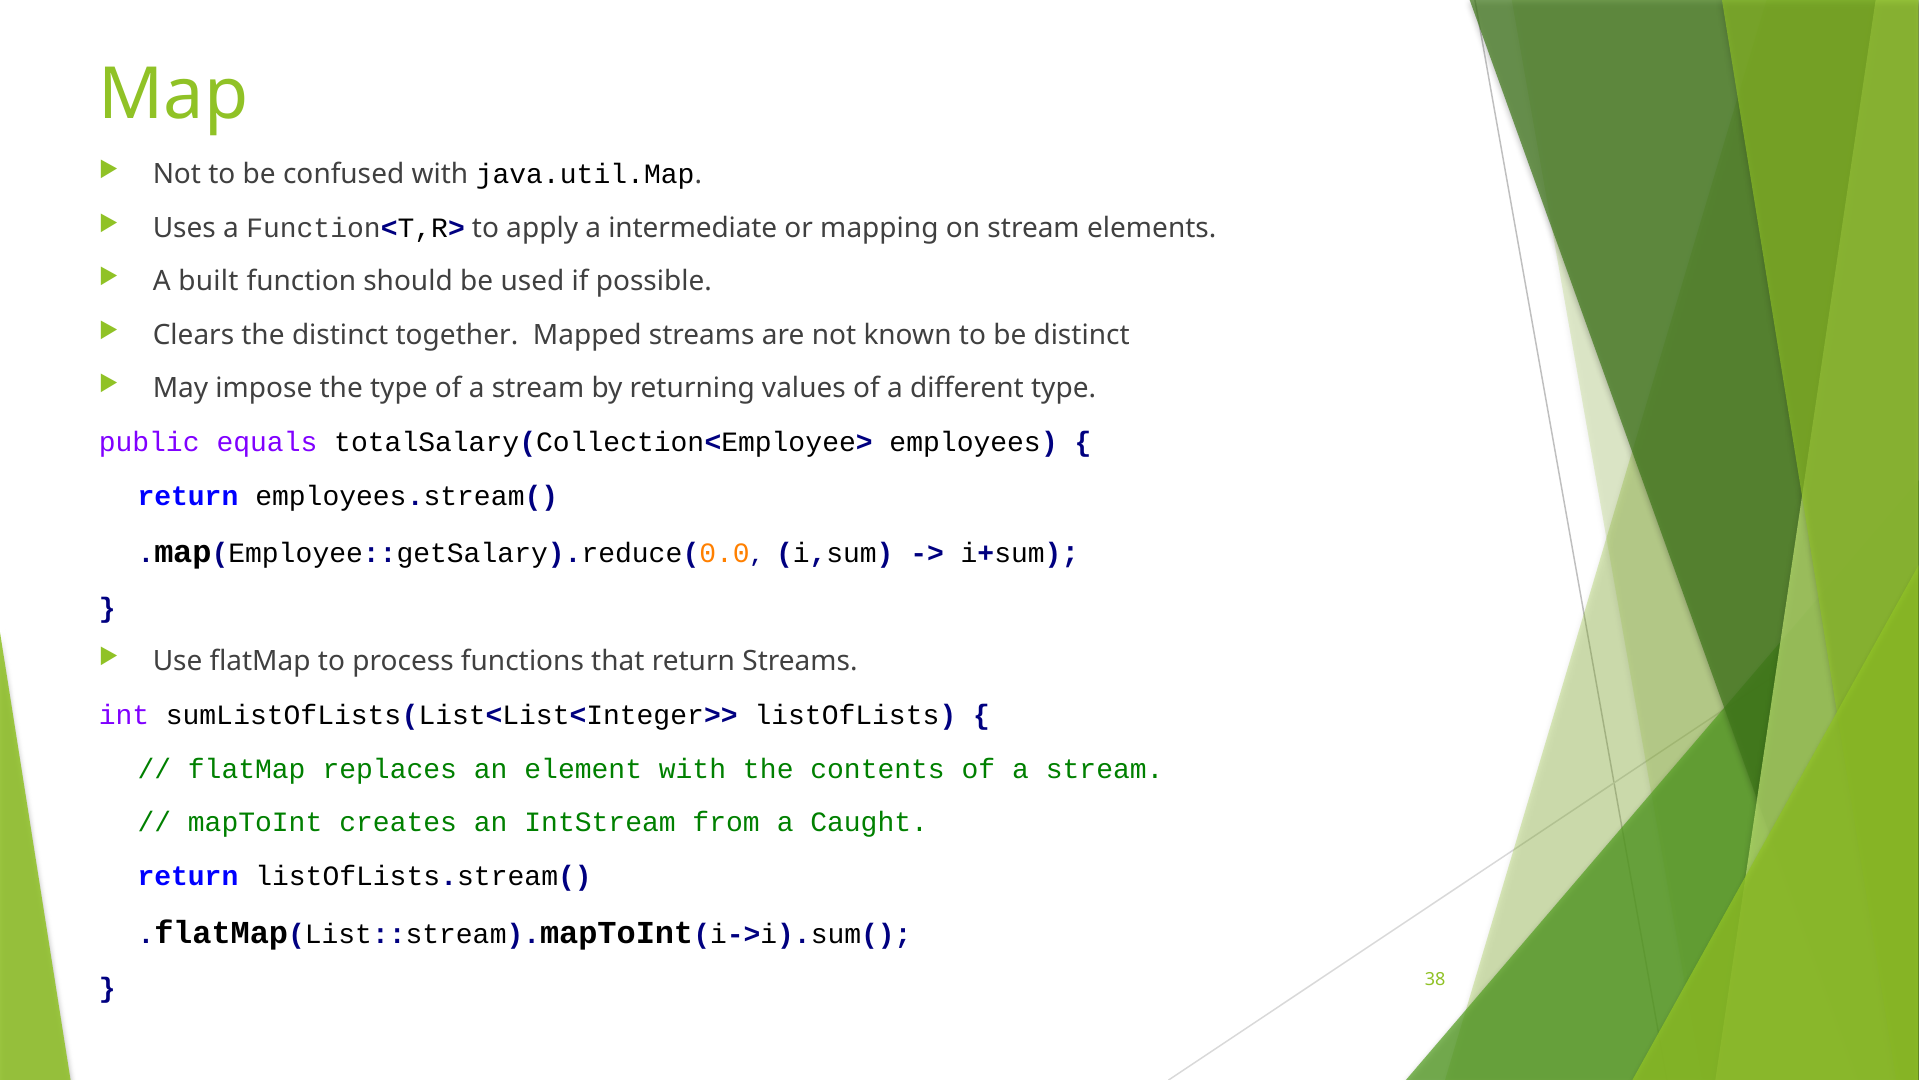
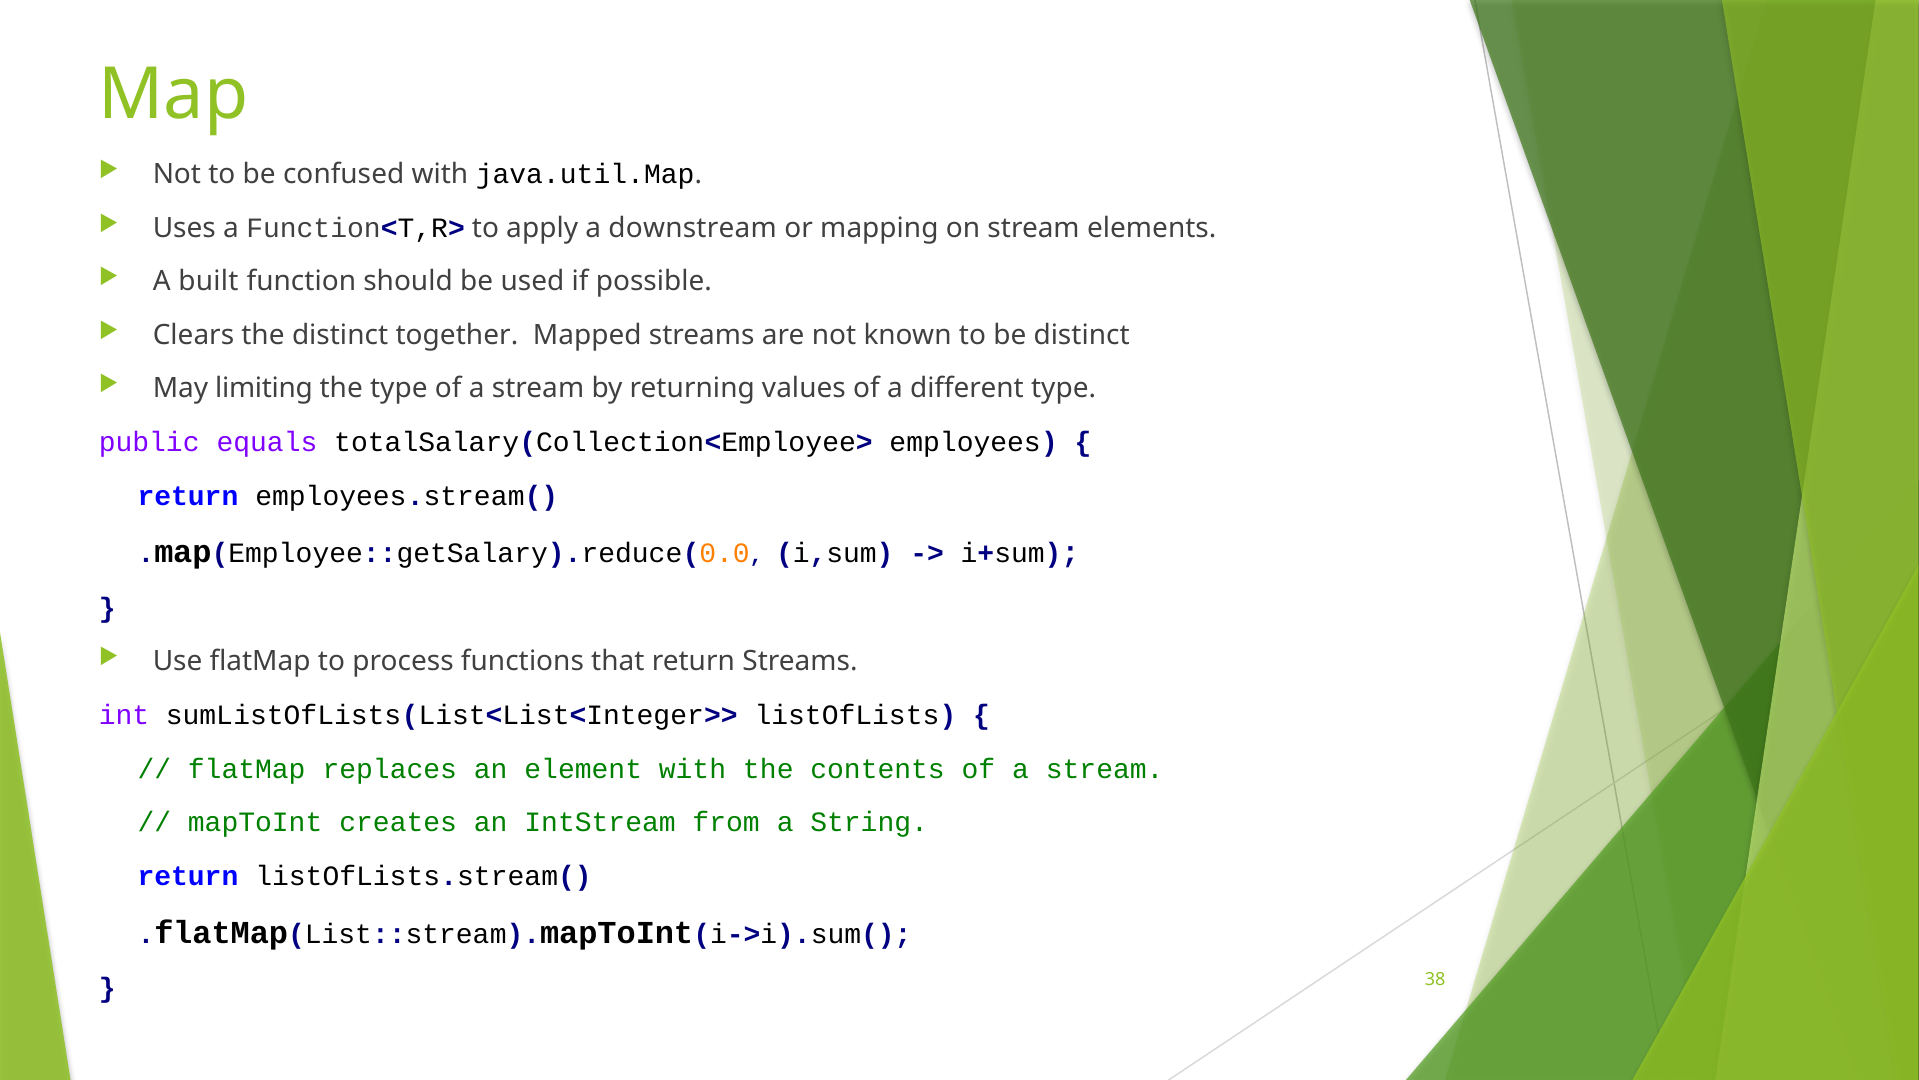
intermediate: intermediate -> downstream
impose: impose -> limiting
Caught: Caught -> String
